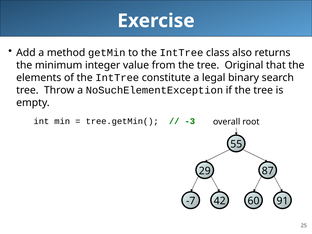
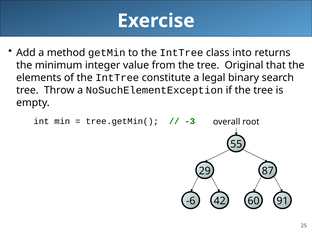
also: also -> into
-7: -7 -> -6
